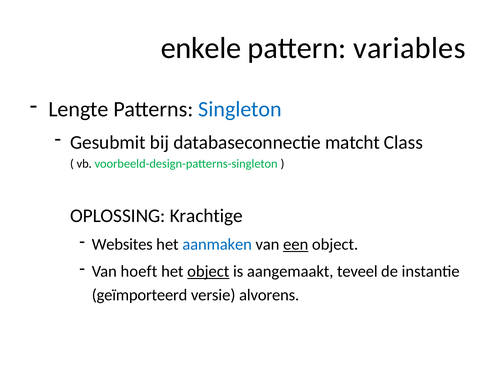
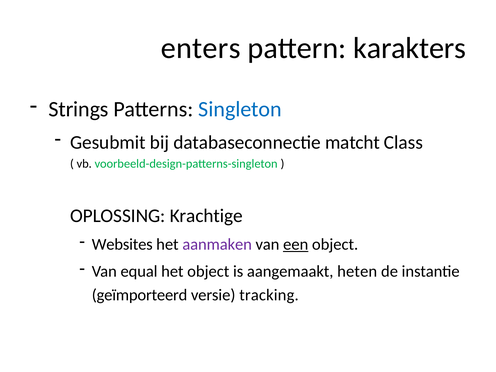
enkele: enkele -> enters
variables: variables -> karakters
Lengte: Lengte -> Strings
aanmaken colour: blue -> purple
hoeft: hoeft -> equal
object at (208, 271) underline: present -> none
teveel: teveel -> heten
alvorens: alvorens -> tracking
